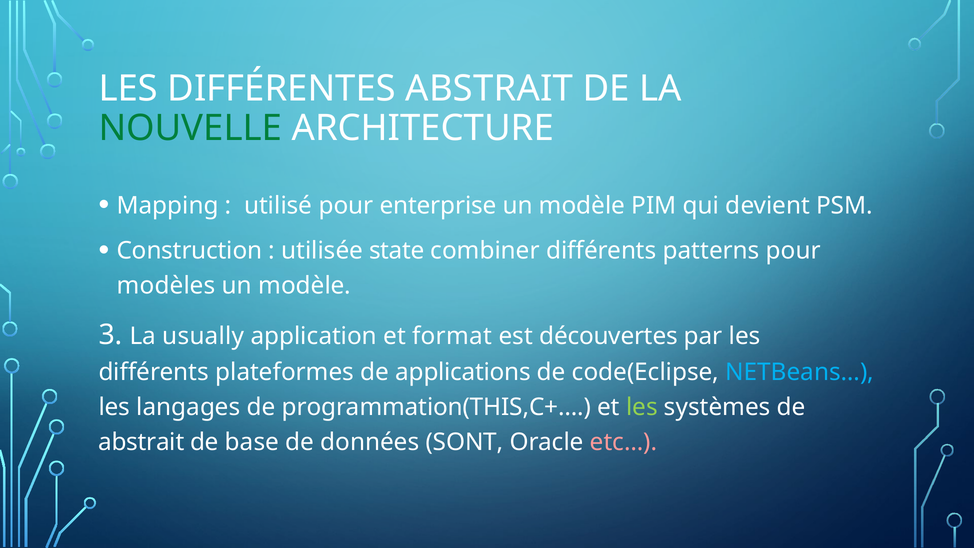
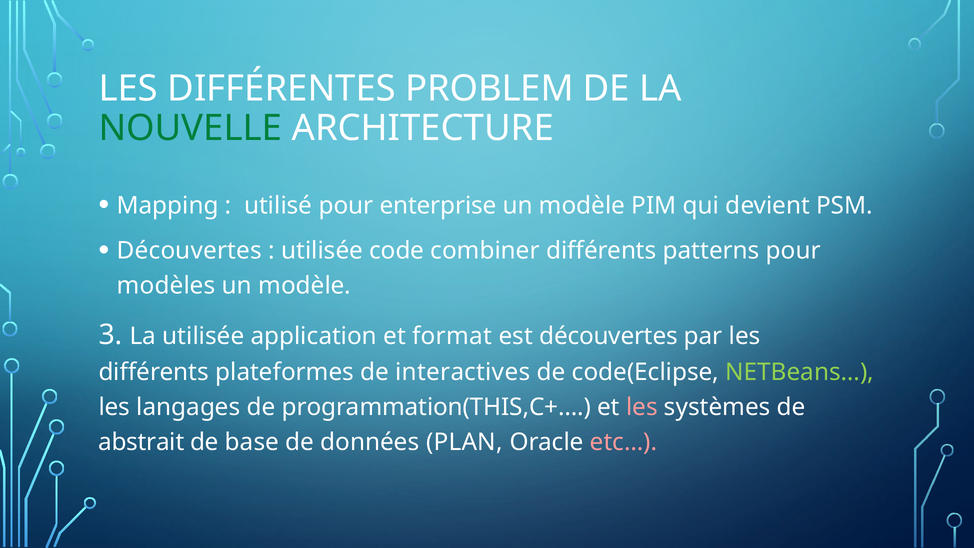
DIFFÉRENTES ABSTRAIT: ABSTRAIT -> PROBLEM
Construction at (189, 251): Construction -> Découvertes
state: state -> code
La usually: usually -> utilisée
applications: applications -> interactives
NETBeans… colour: light blue -> light green
les at (642, 407) colour: light green -> pink
SONT: SONT -> PLAN
